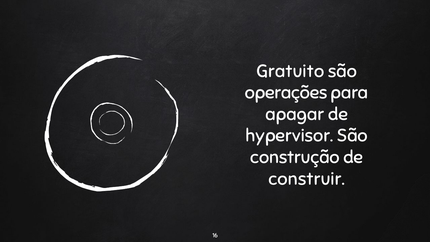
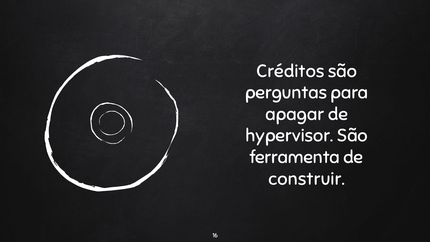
Gratuito: Gratuito -> Créditos
operações: operações -> perguntas
construção: construção -> ferramenta
